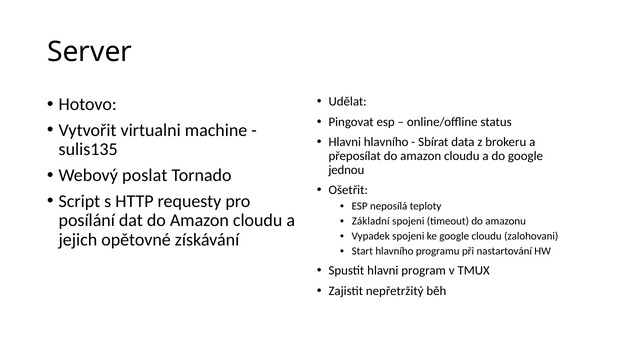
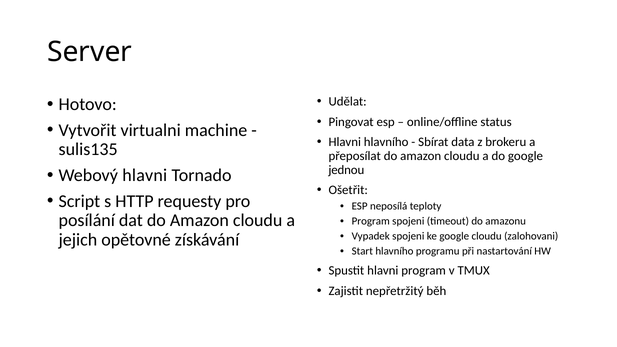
Webový poslat: poslat -> hlavni
Základní at (371, 221): Základní -> Program
